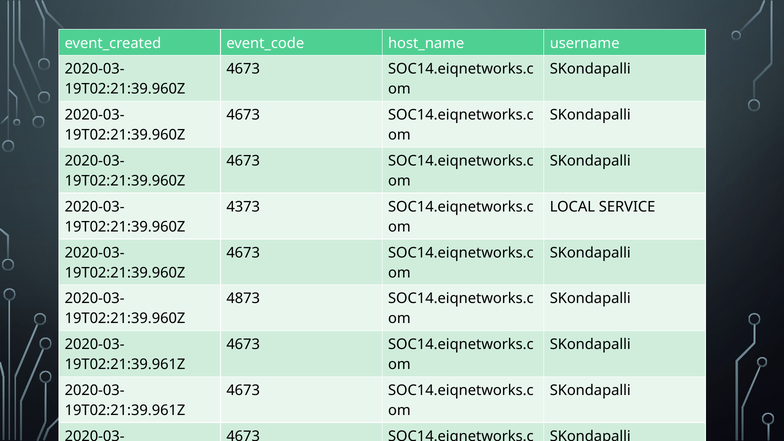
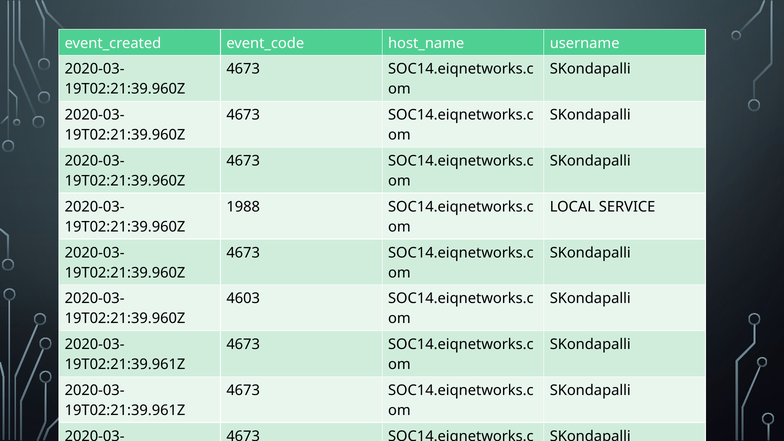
4373: 4373 -> 1988
4873: 4873 -> 4603
